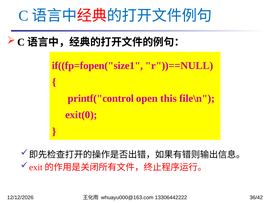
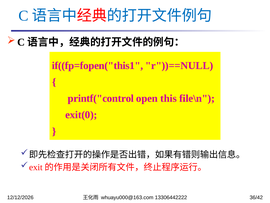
if((fp=fopen("size1: if((fp=fopen("size1 -> if((fp=fopen("this1
